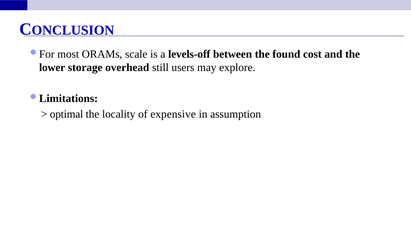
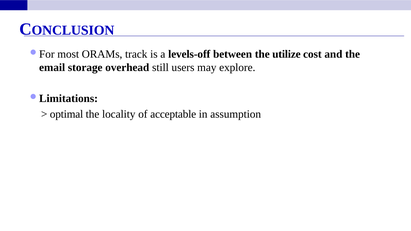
scale: scale -> track
found: found -> utilize
lower: lower -> email
expensive: expensive -> acceptable
